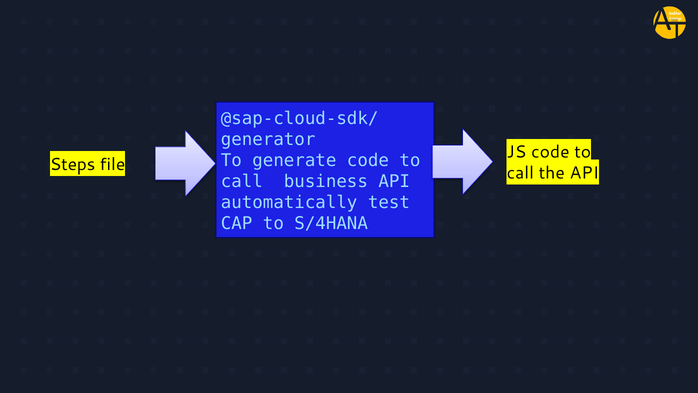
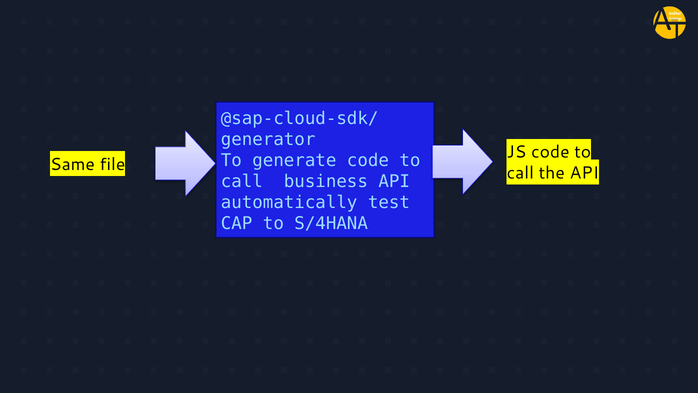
Steps: Steps -> Same
